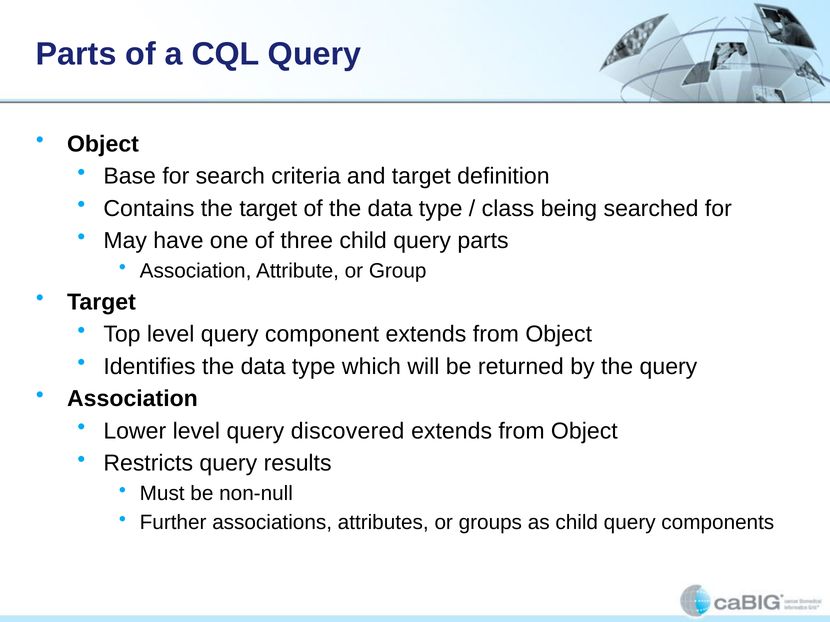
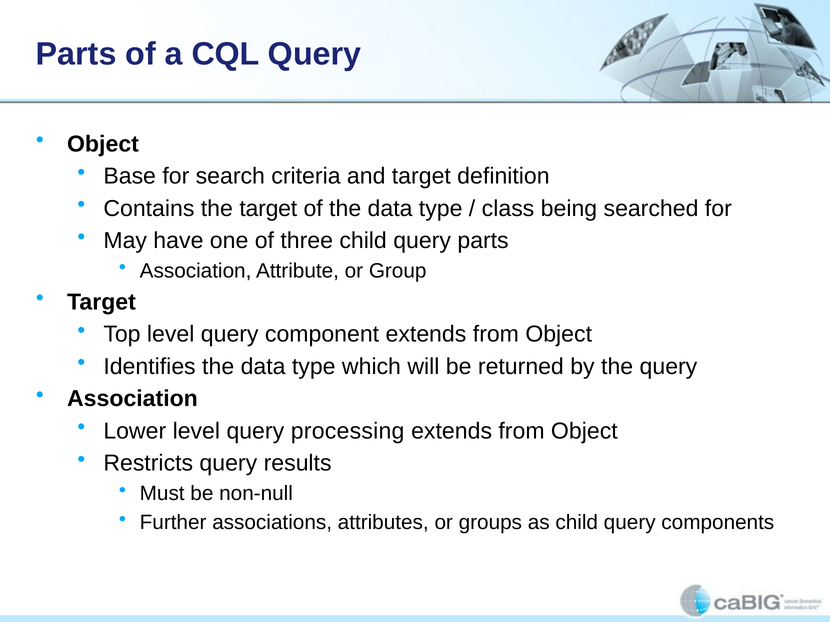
discovered: discovered -> processing
